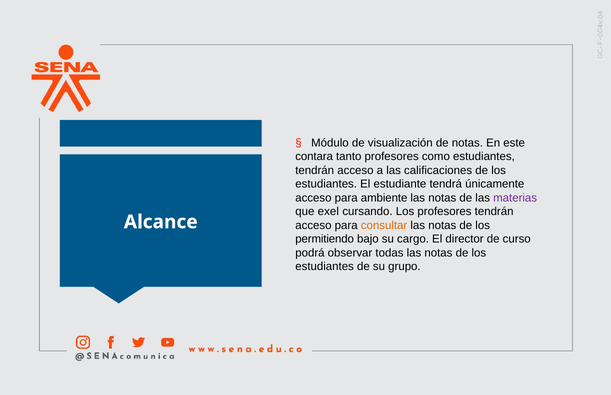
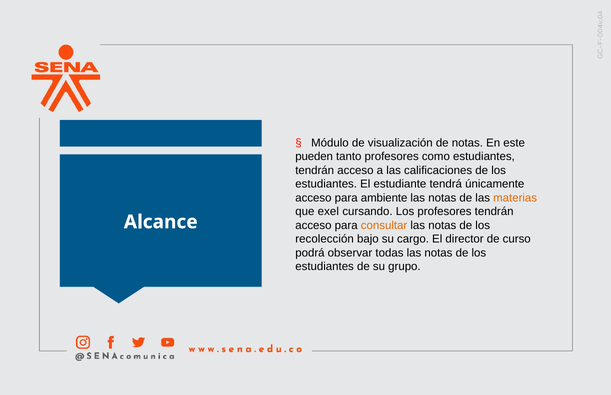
contara: contara -> pueden
materias colour: purple -> orange
permitiendo: permitiendo -> recolección
